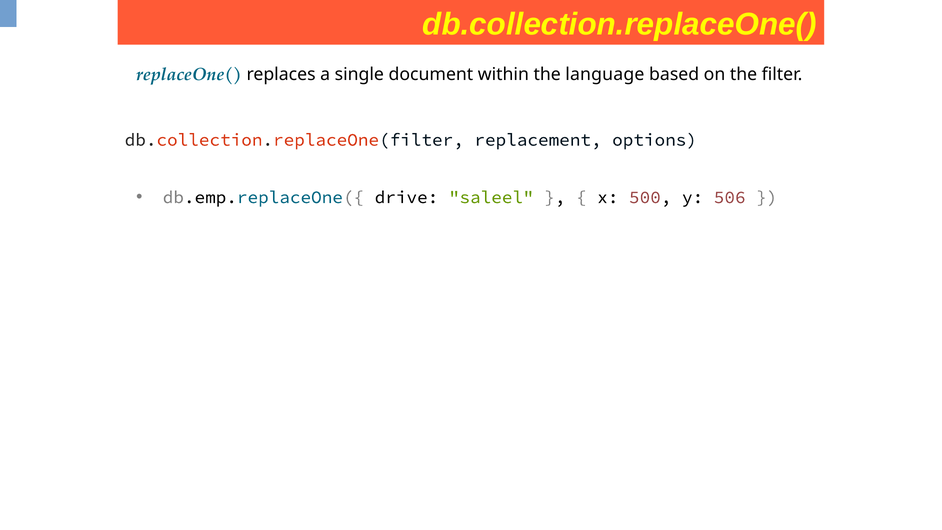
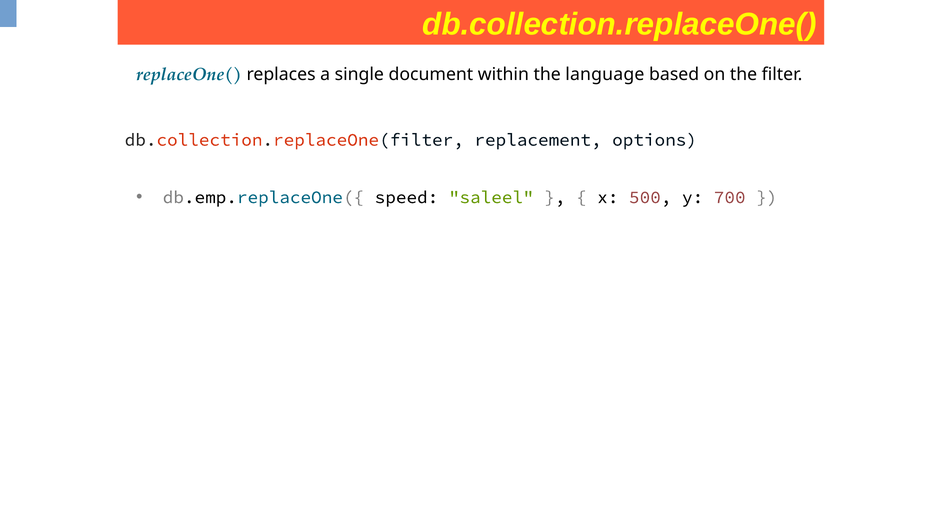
drive: drive -> speed
506: 506 -> 700
